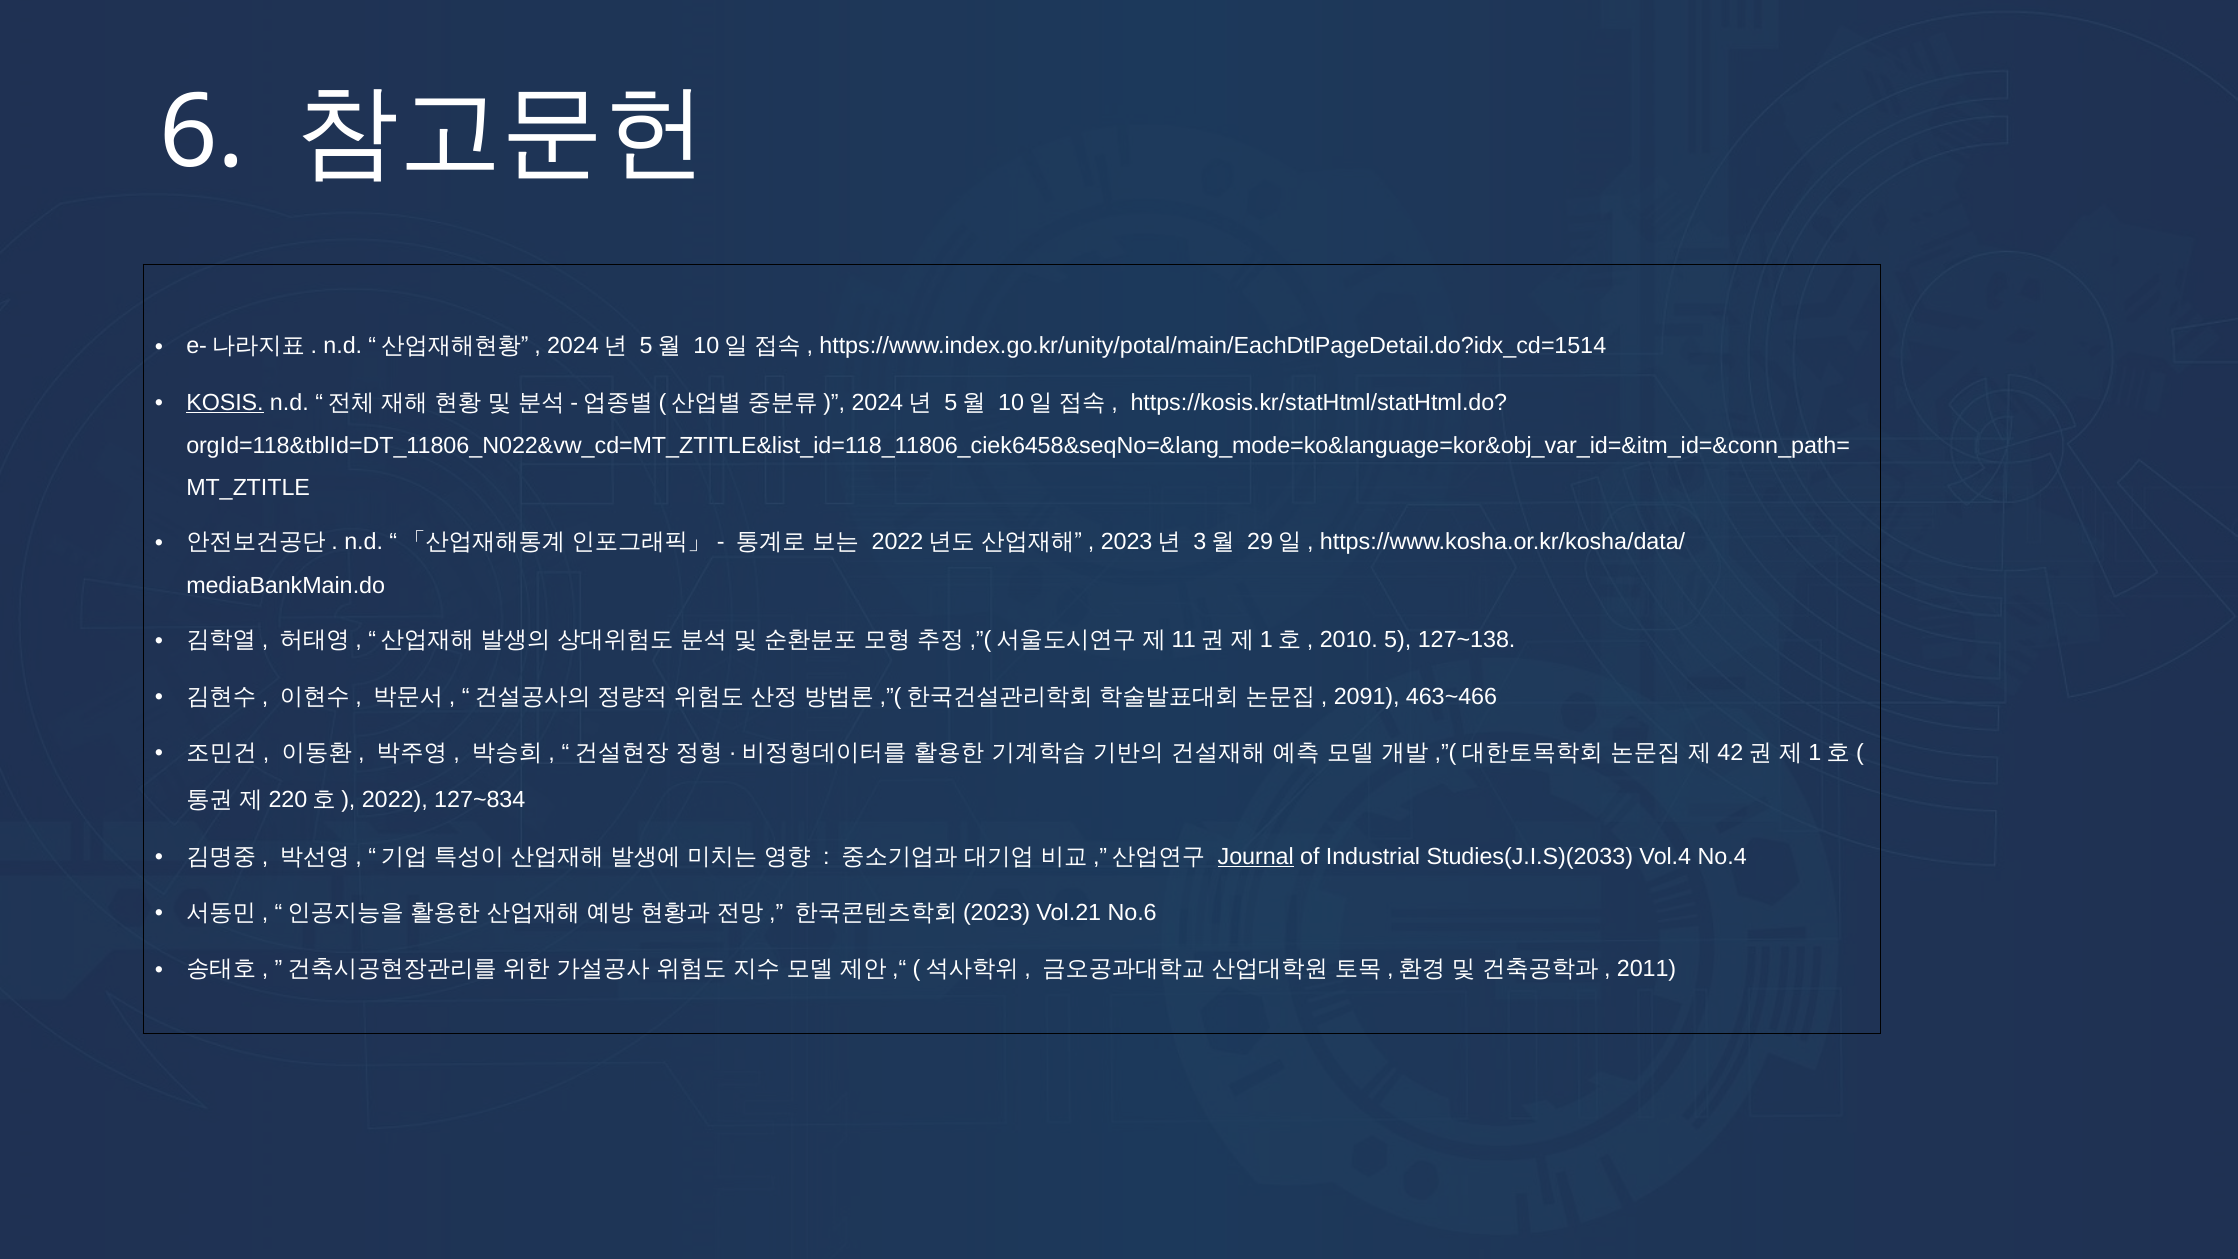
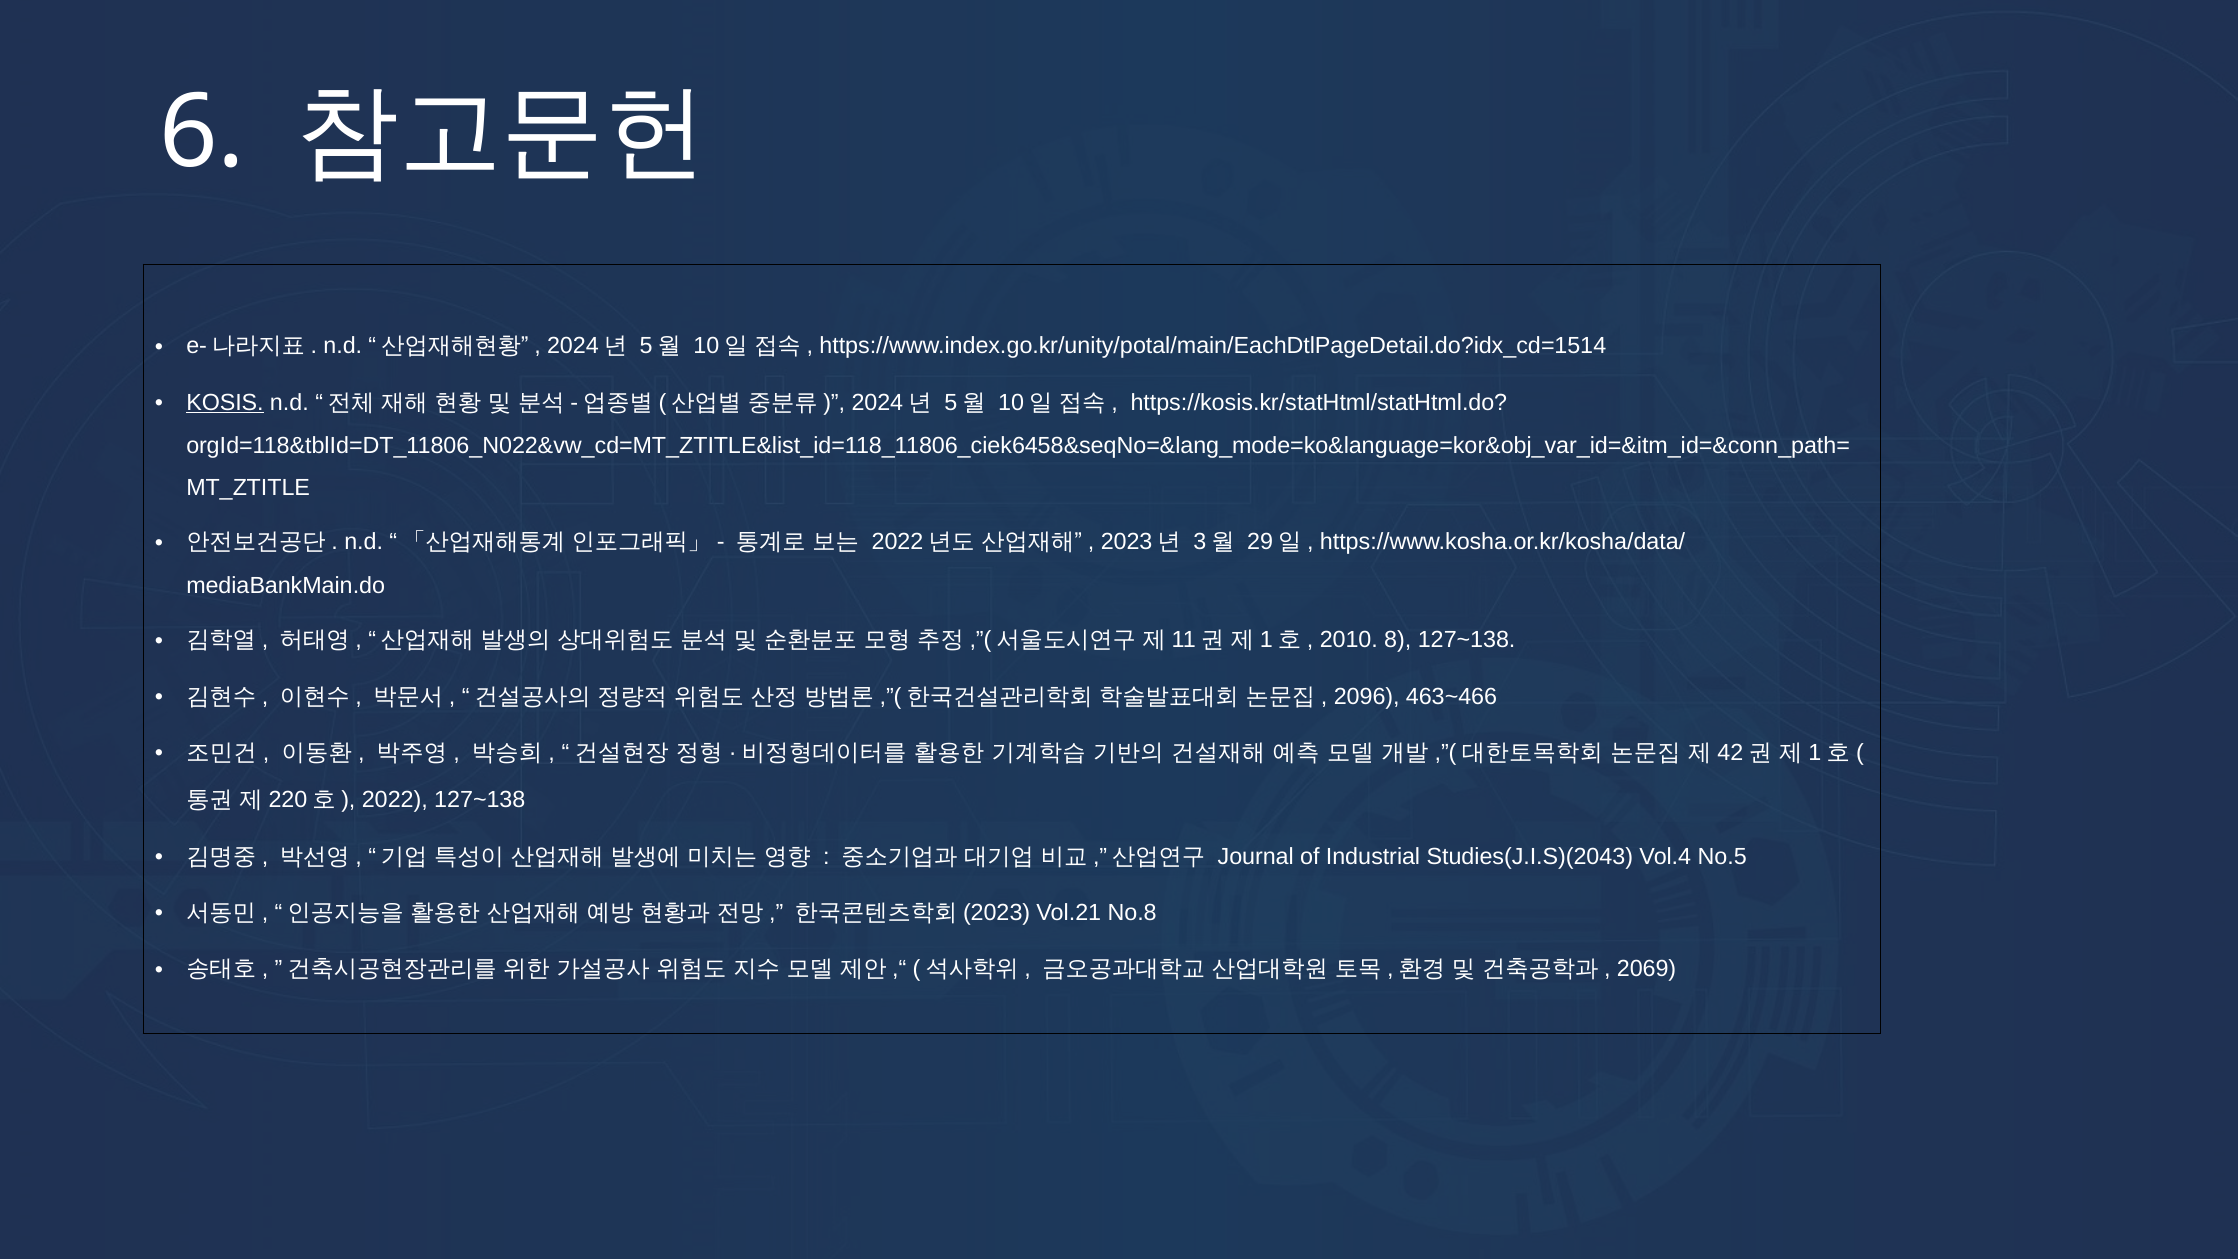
5: 5 -> 8
2091: 2091 -> 2096
2022 127~834: 127~834 -> 127~138
Journal underline: present -> none
Studies(J.I.S)(2033: Studies(J.I.S)(2033 -> Studies(J.I.S)(2043
No.4: No.4 -> No.5
No.6: No.6 -> No.8
2011: 2011 -> 2069
